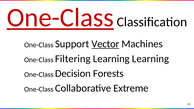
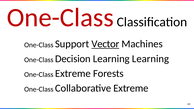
One-Class at (60, 18) underline: present -> none
Filtering: Filtering -> Decision
One-Class Decision: Decision -> Extreme
